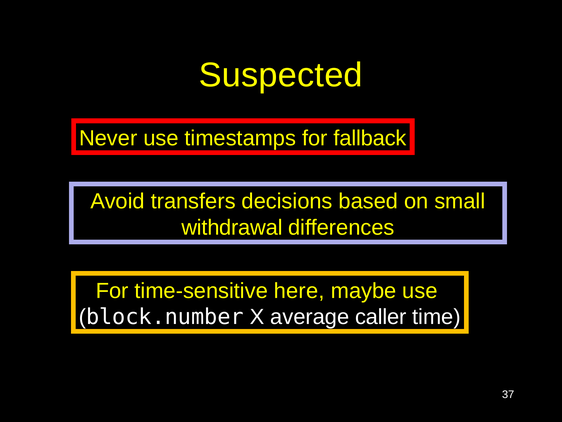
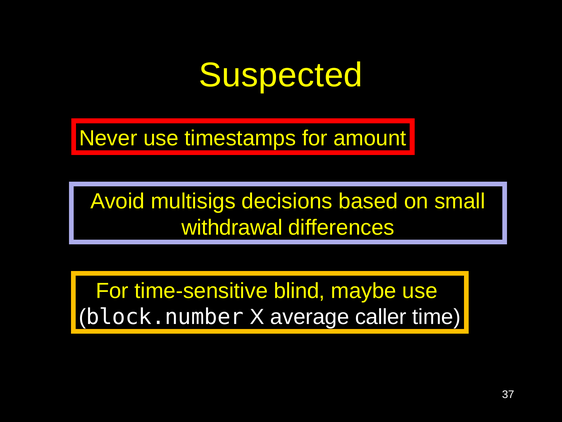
fallback: fallback -> amount
transfers: transfers -> multisigs
here: here -> blind
